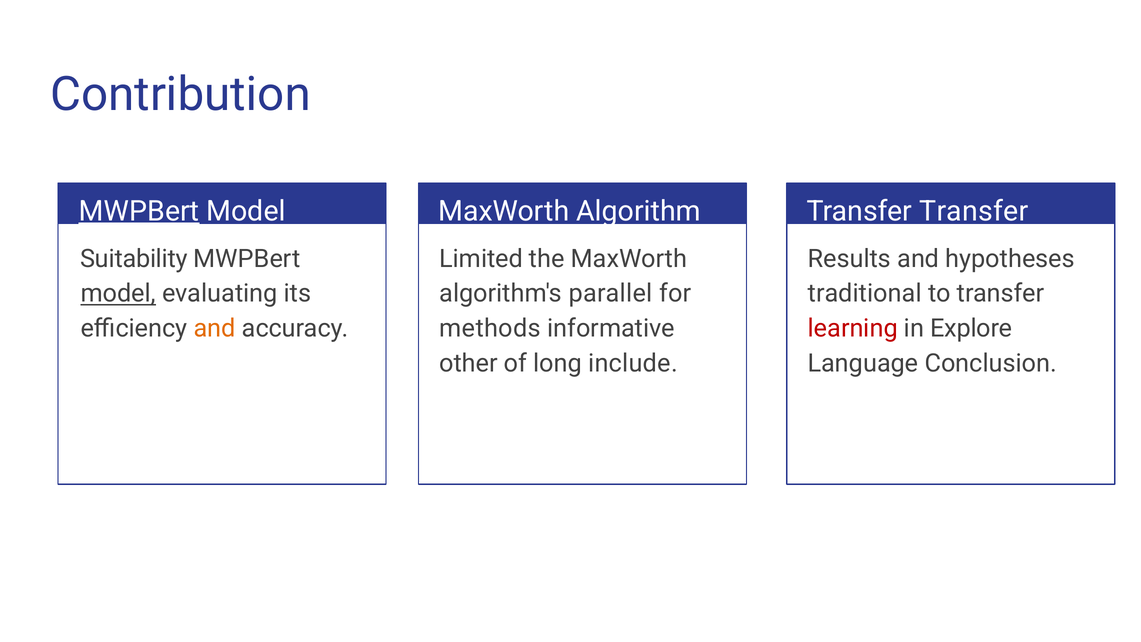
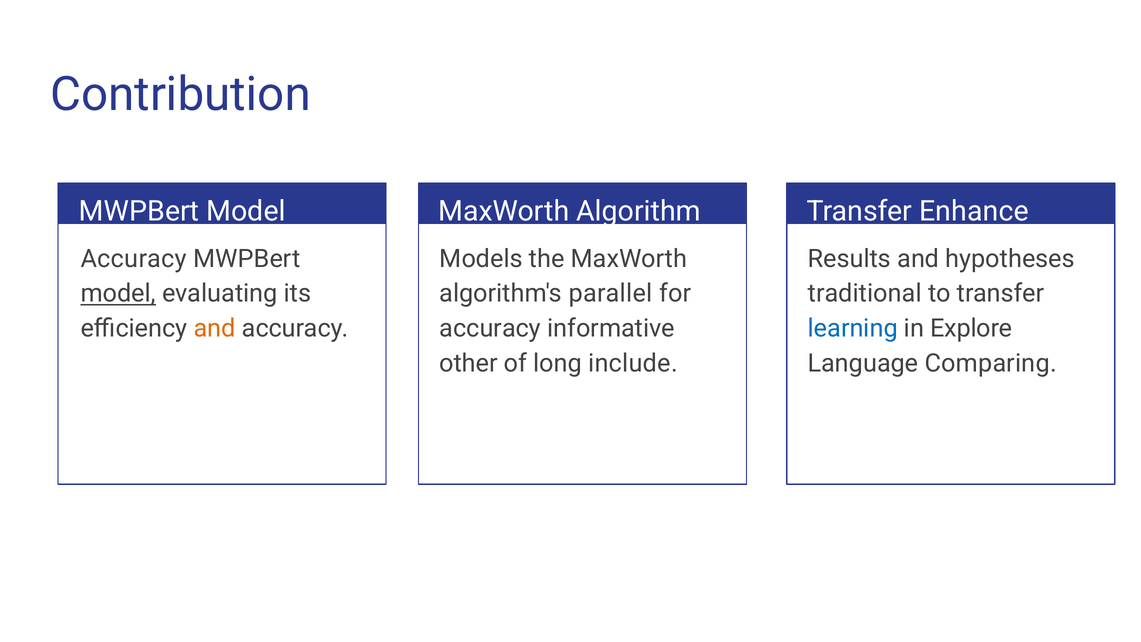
MWPBert at (139, 211) underline: present -> none
Transfer Transfer: Transfer -> Enhance
Suitability at (134, 259): Suitability -> Accuracy
Limited: Limited -> Models
methods at (490, 329): methods -> accuracy
learning colour: red -> blue
Conclusion: Conclusion -> Comparing
